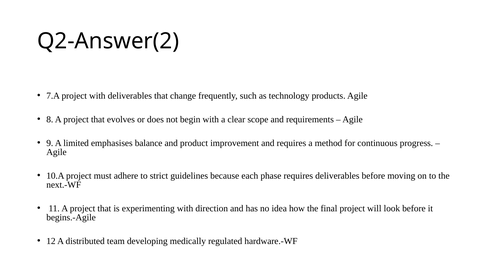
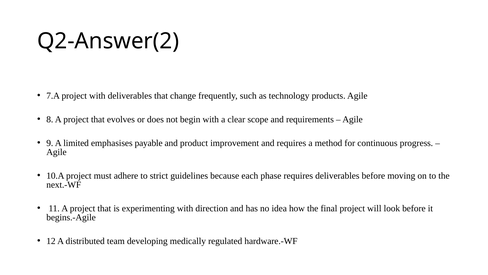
balance: balance -> payable
